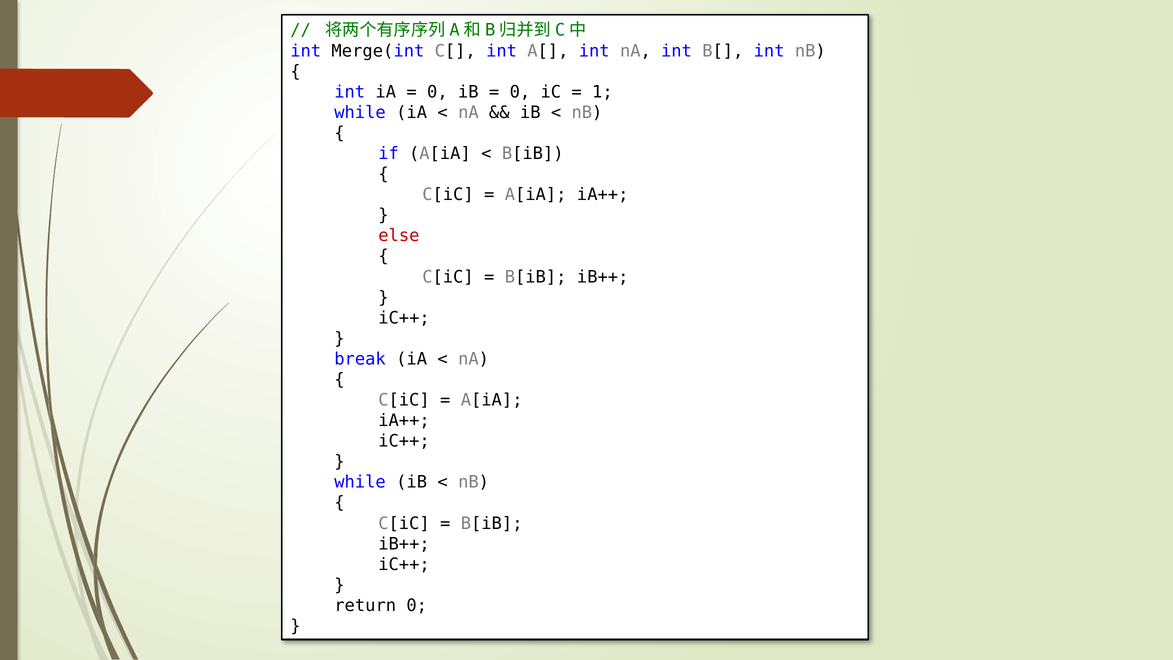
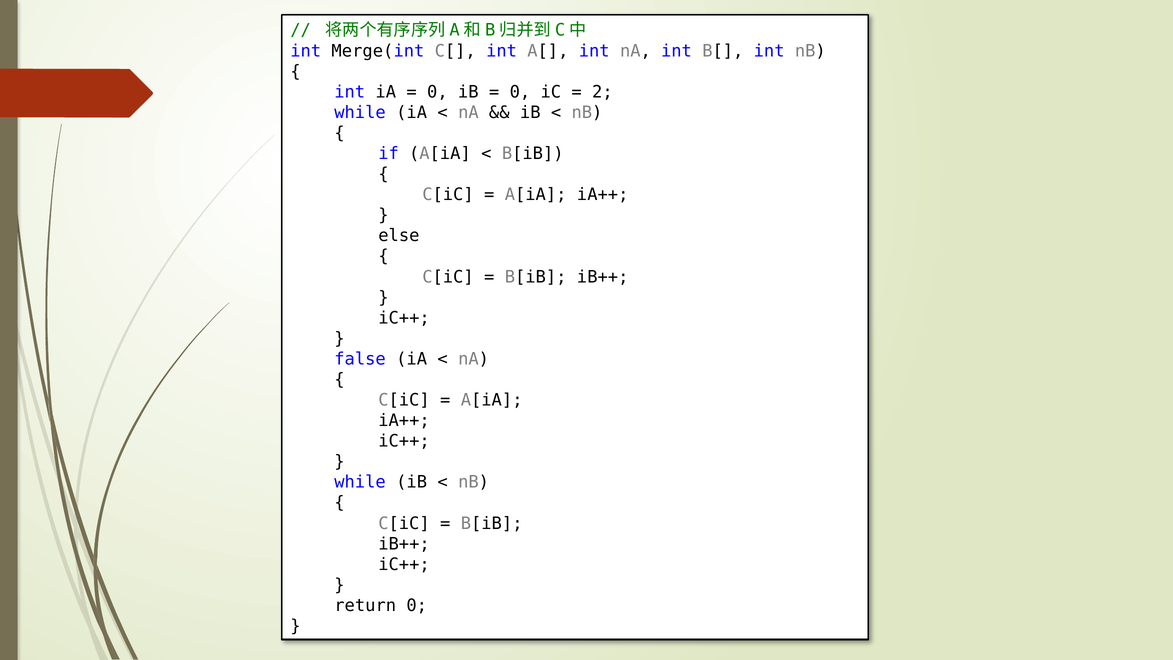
1: 1 -> 2
else colour: red -> black
break: break -> false
